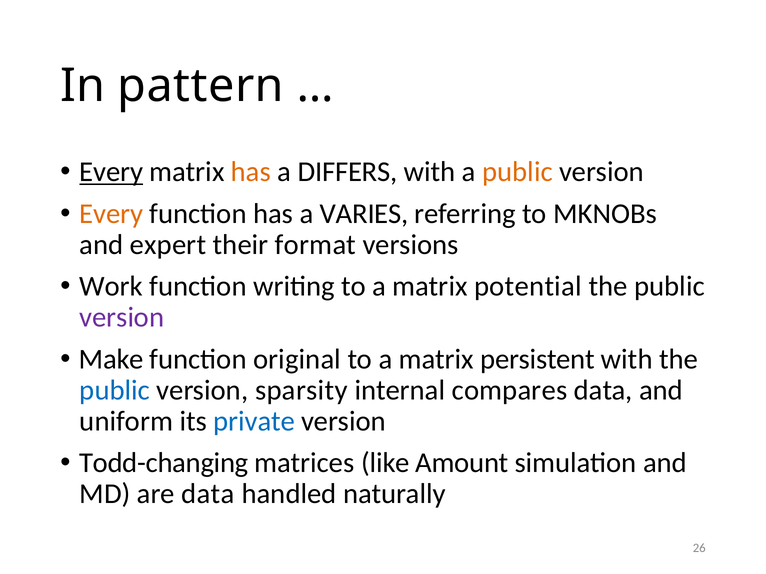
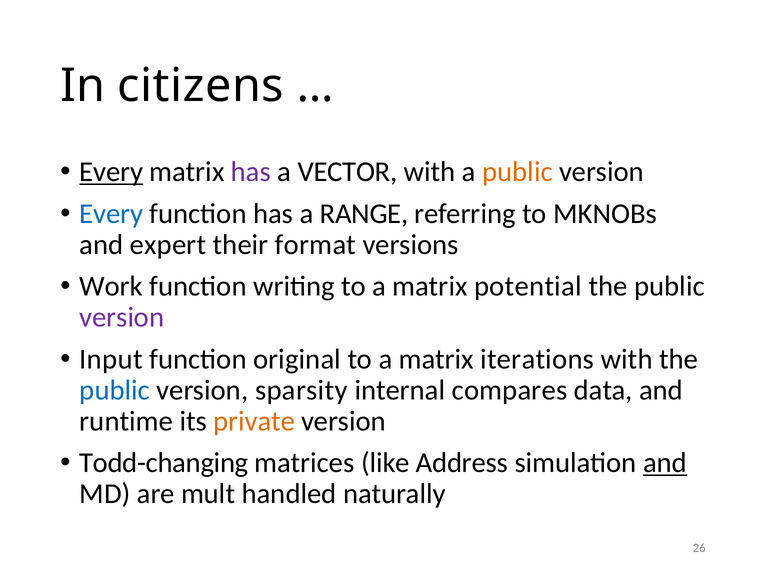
pattern: pattern -> citizens
has at (251, 172) colour: orange -> purple
DIFFERS: DIFFERS -> VECTOR
Every at (111, 214) colour: orange -> blue
VARIES: VARIES -> RANGE
Make: Make -> Input
persistent: persistent -> iterations
uniform: uniform -> runtime
private colour: blue -> orange
Amount: Amount -> Address
and at (665, 463) underline: none -> present
are data: data -> mult
